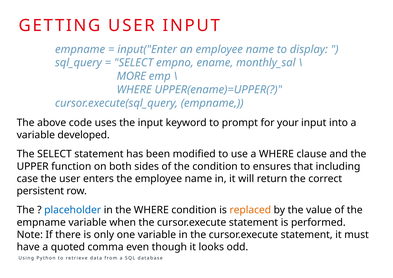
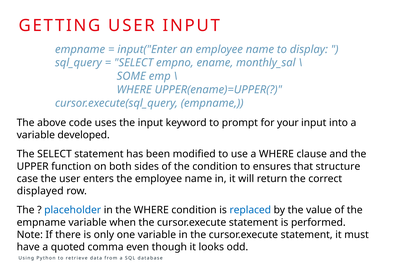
MORE: MORE -> SOME
including: including -> structure
persistent: persistent -> displayed
replaced colour: orange -> blue
